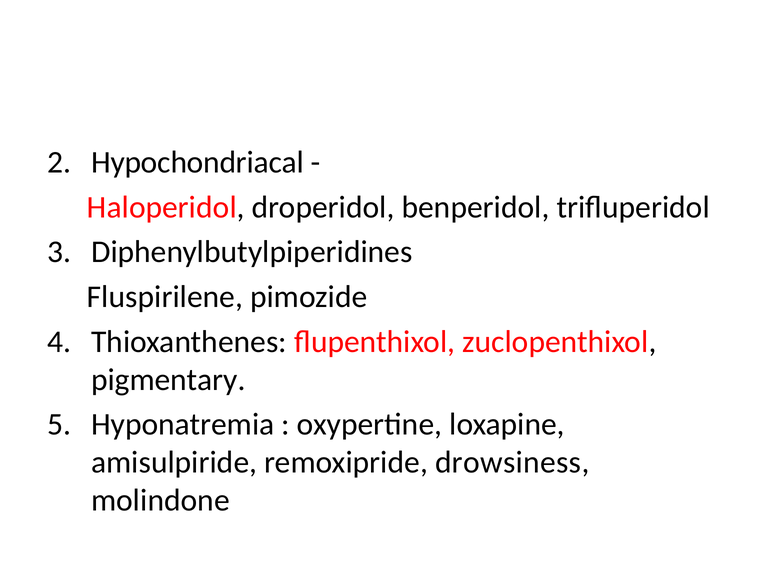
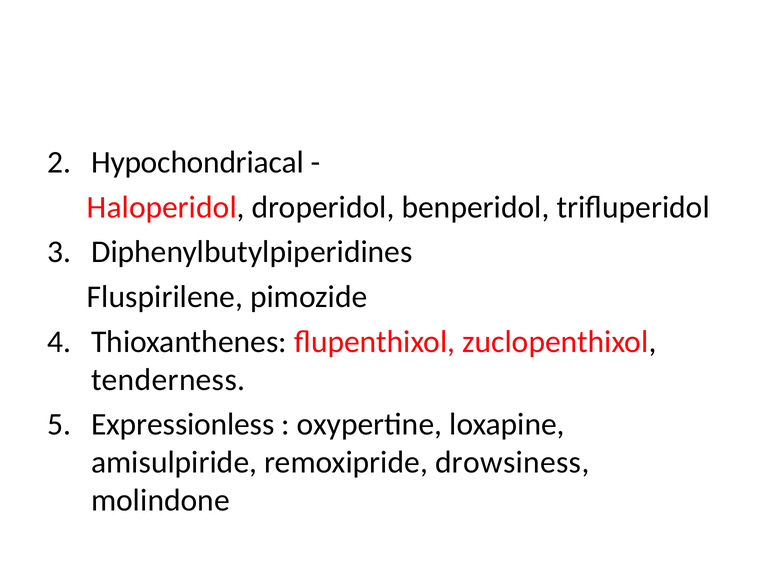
pigmentary: pigmentary -> tenderness
Hyponatremia: Hyponatremia -> Expressionless
